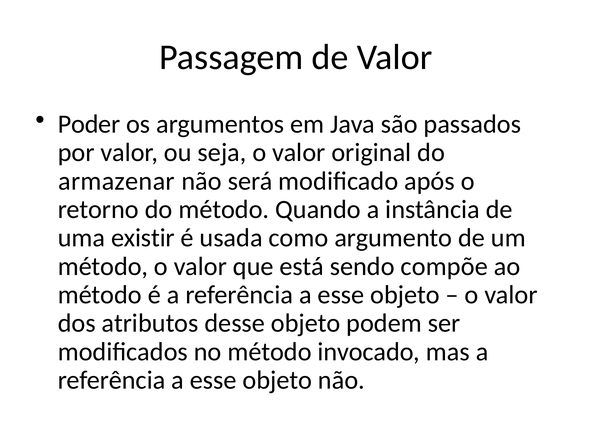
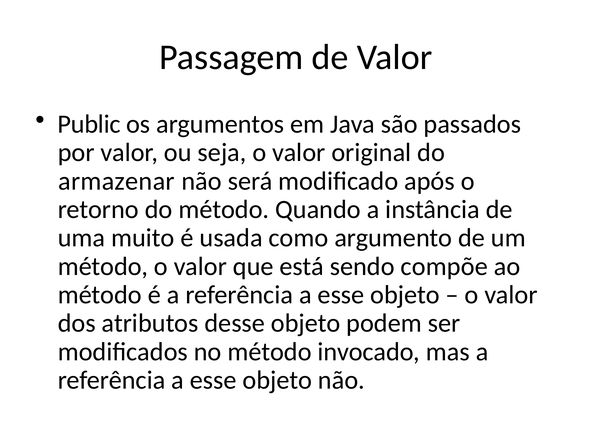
Poder: Poder -> Public
existir: existir -> muito
